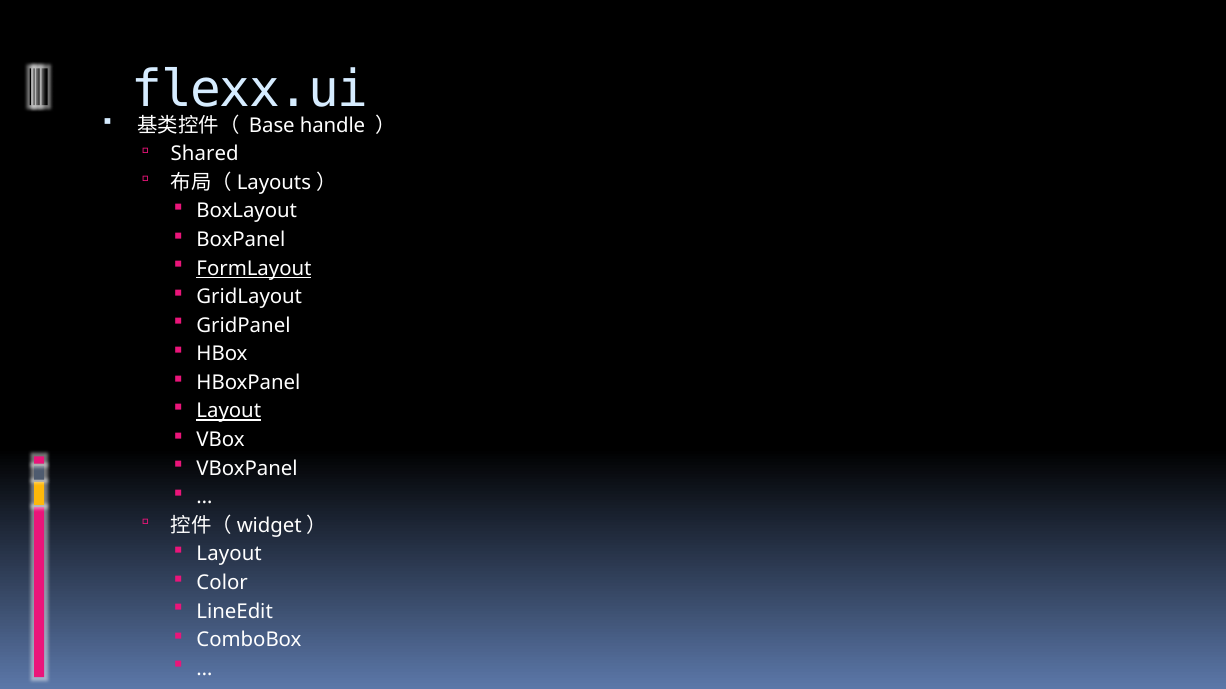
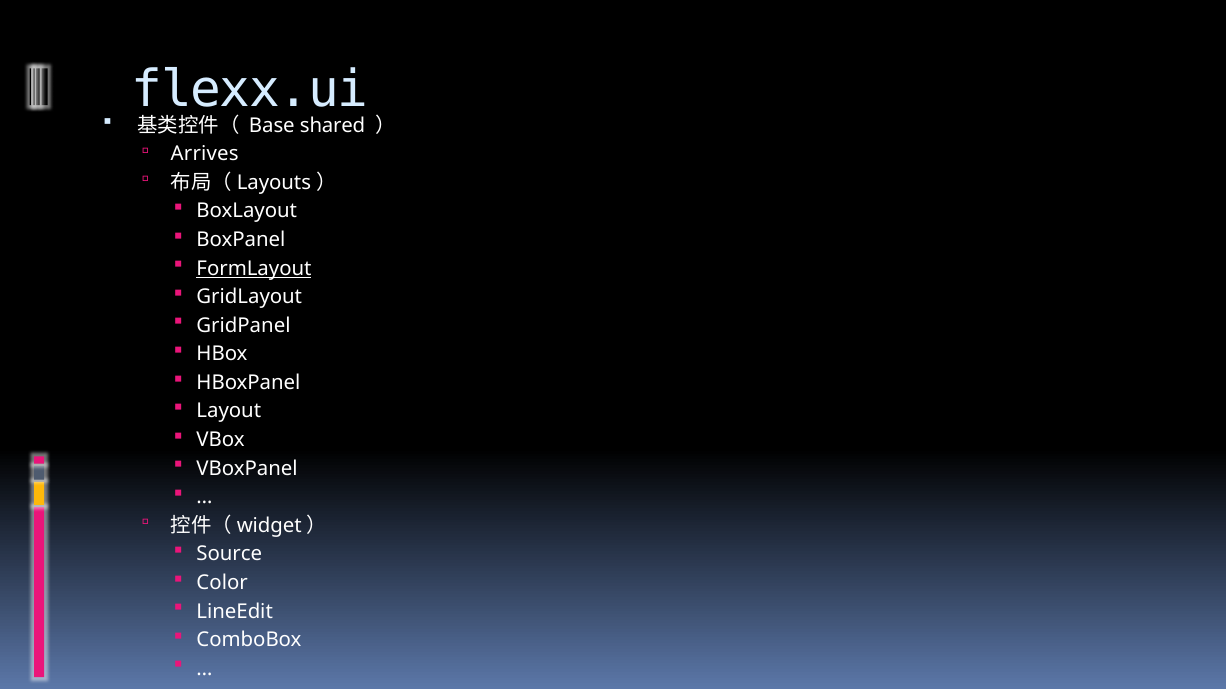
handle: handle -> shared
Shared: Shared -> Arrives
Layout at (229, 412) underline: present -> none
Layout at (229, 555): Layout -> Source
